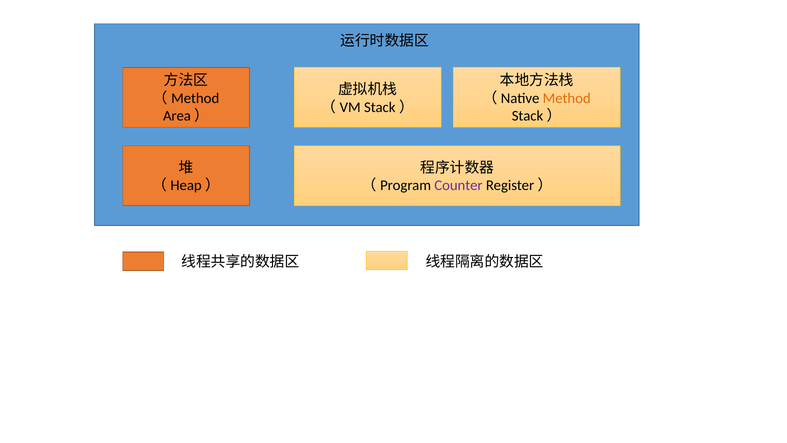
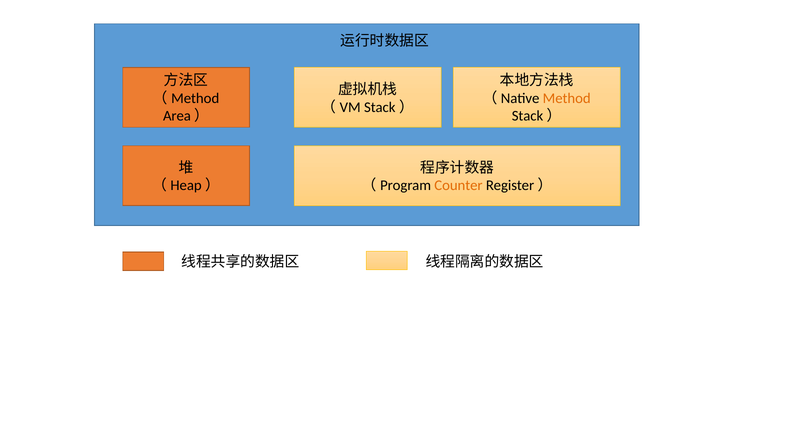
Counter colour: purple -> orange
